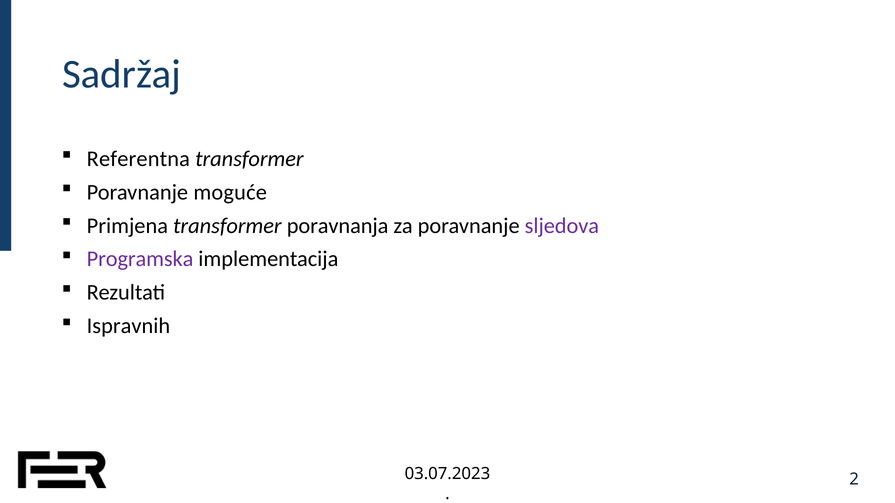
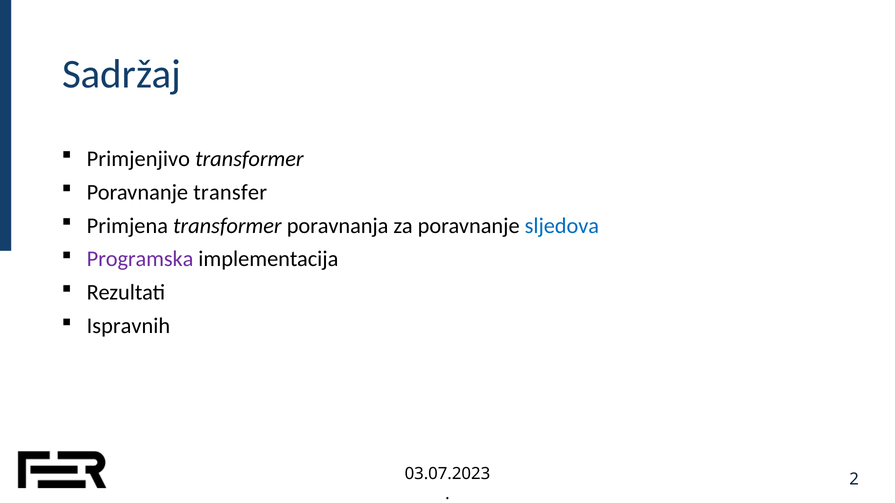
Referentna: Referentna -> Primjenjivo
moguće: moguće -> transfer
sljedova colour: purple -> blue
